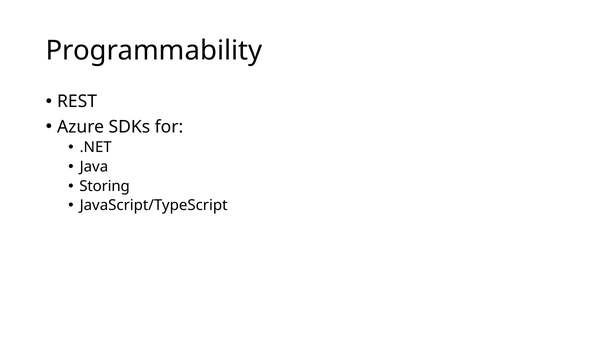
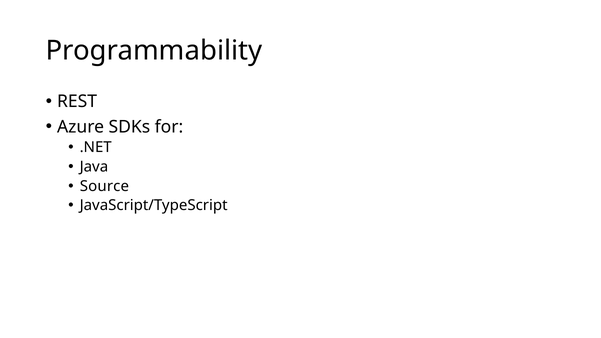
Storing: Storing -> Source
